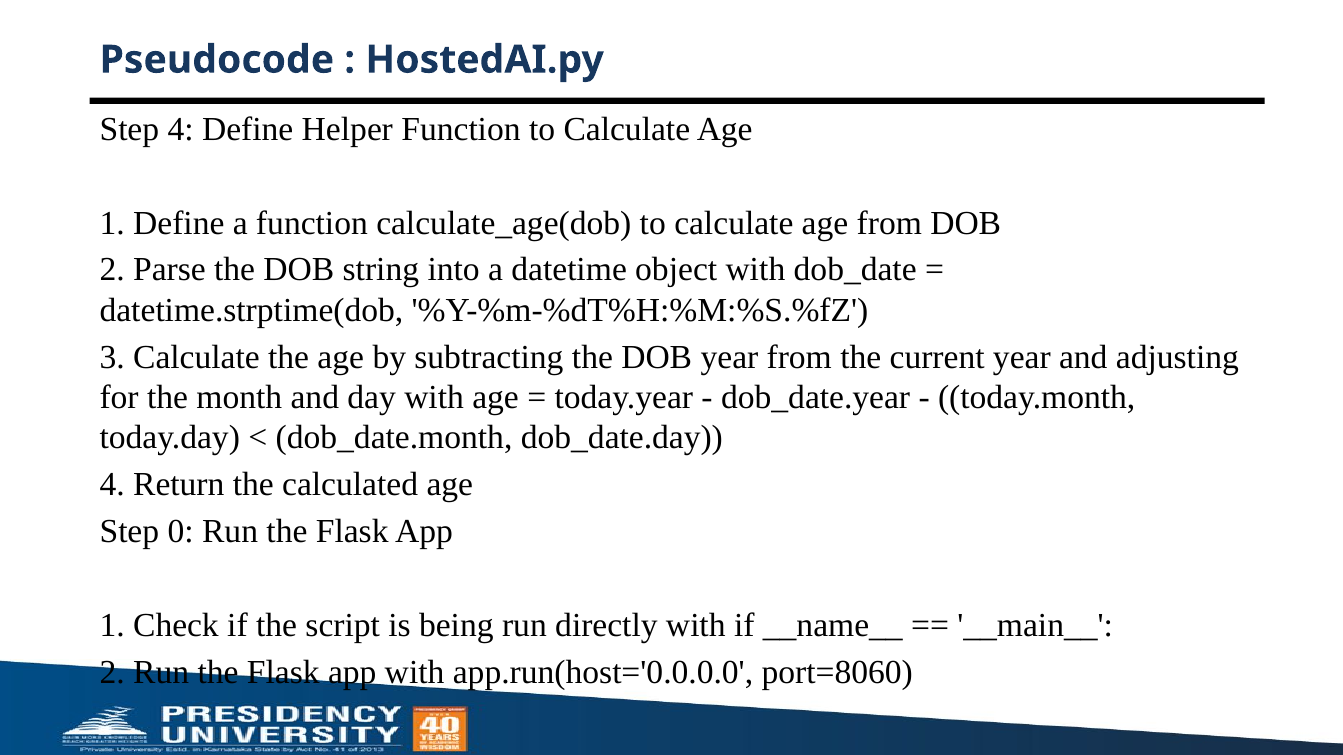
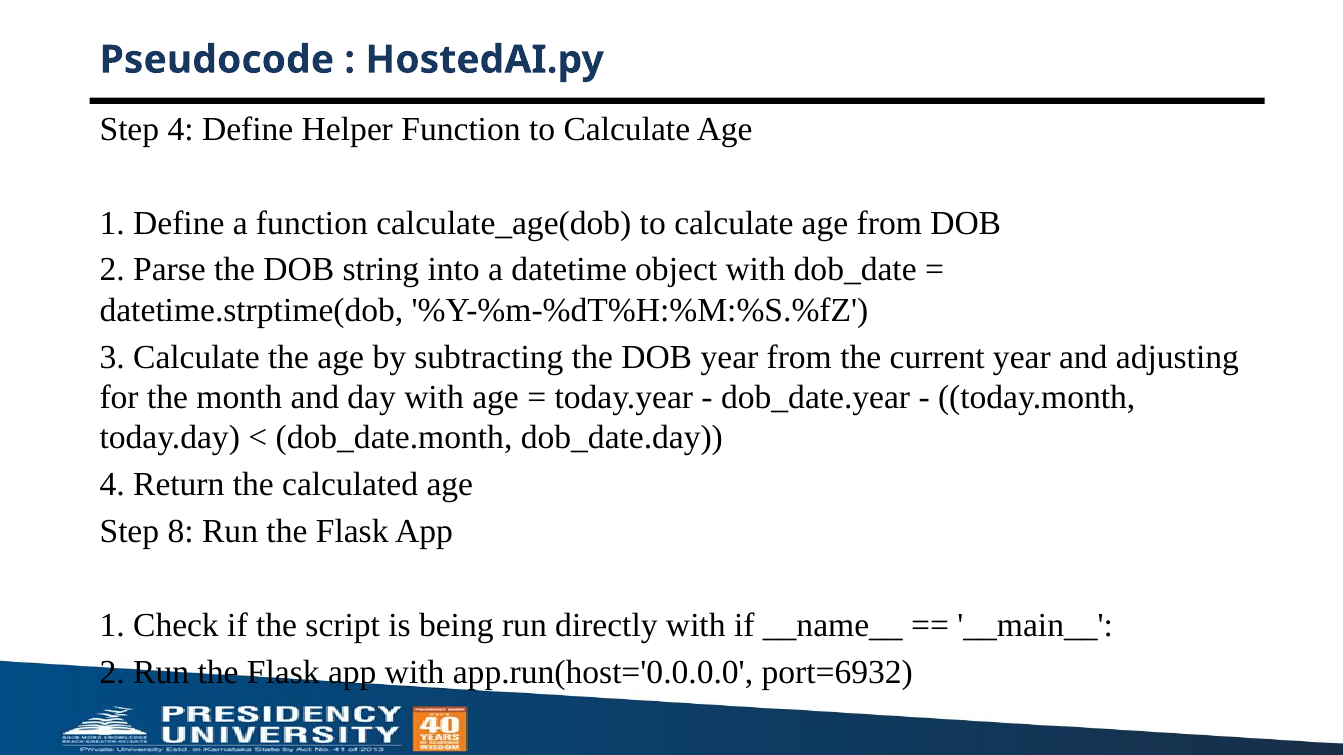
0: 0 -> 8
port=8060: port=8060 -> port=6932
